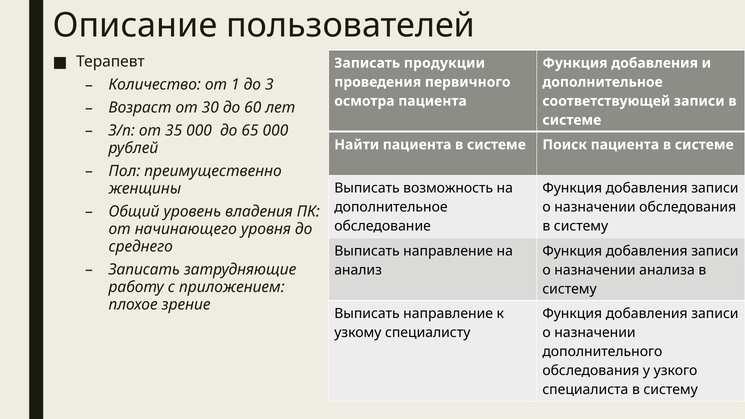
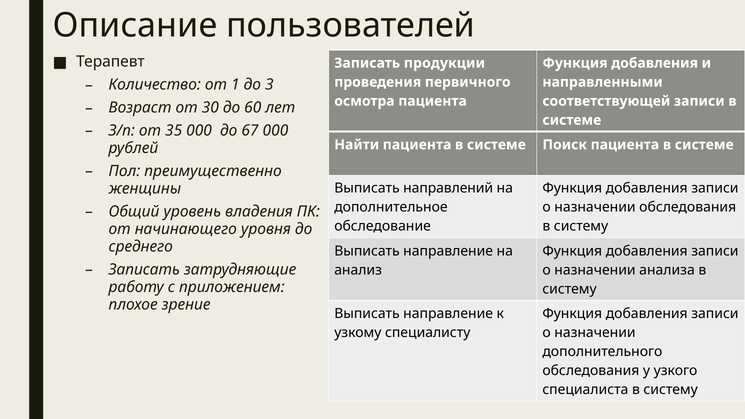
дополнительное at (603, 82): дополнительное -> направленными
65: 65 -> 67
возможность: возможность -> направлений
